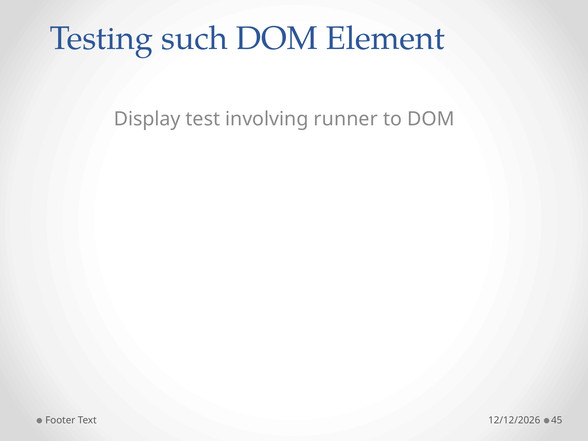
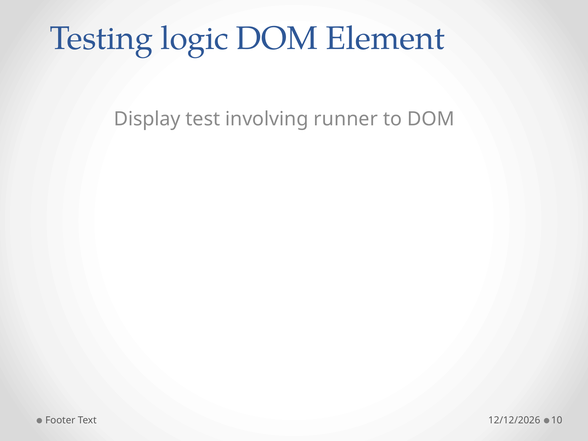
such: such -> logic
45: 45 -> 10
